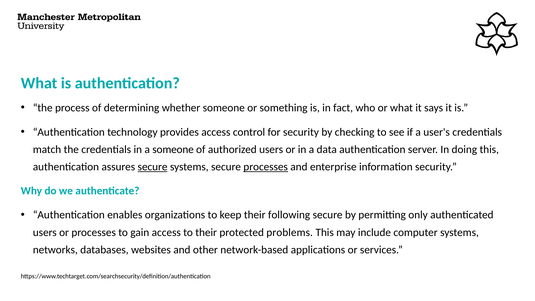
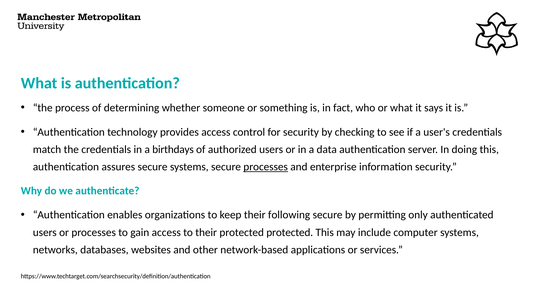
a someone: someone -> birthdays
secure at (153, 167) underline: present -> none
protected problems: problems -> protected
